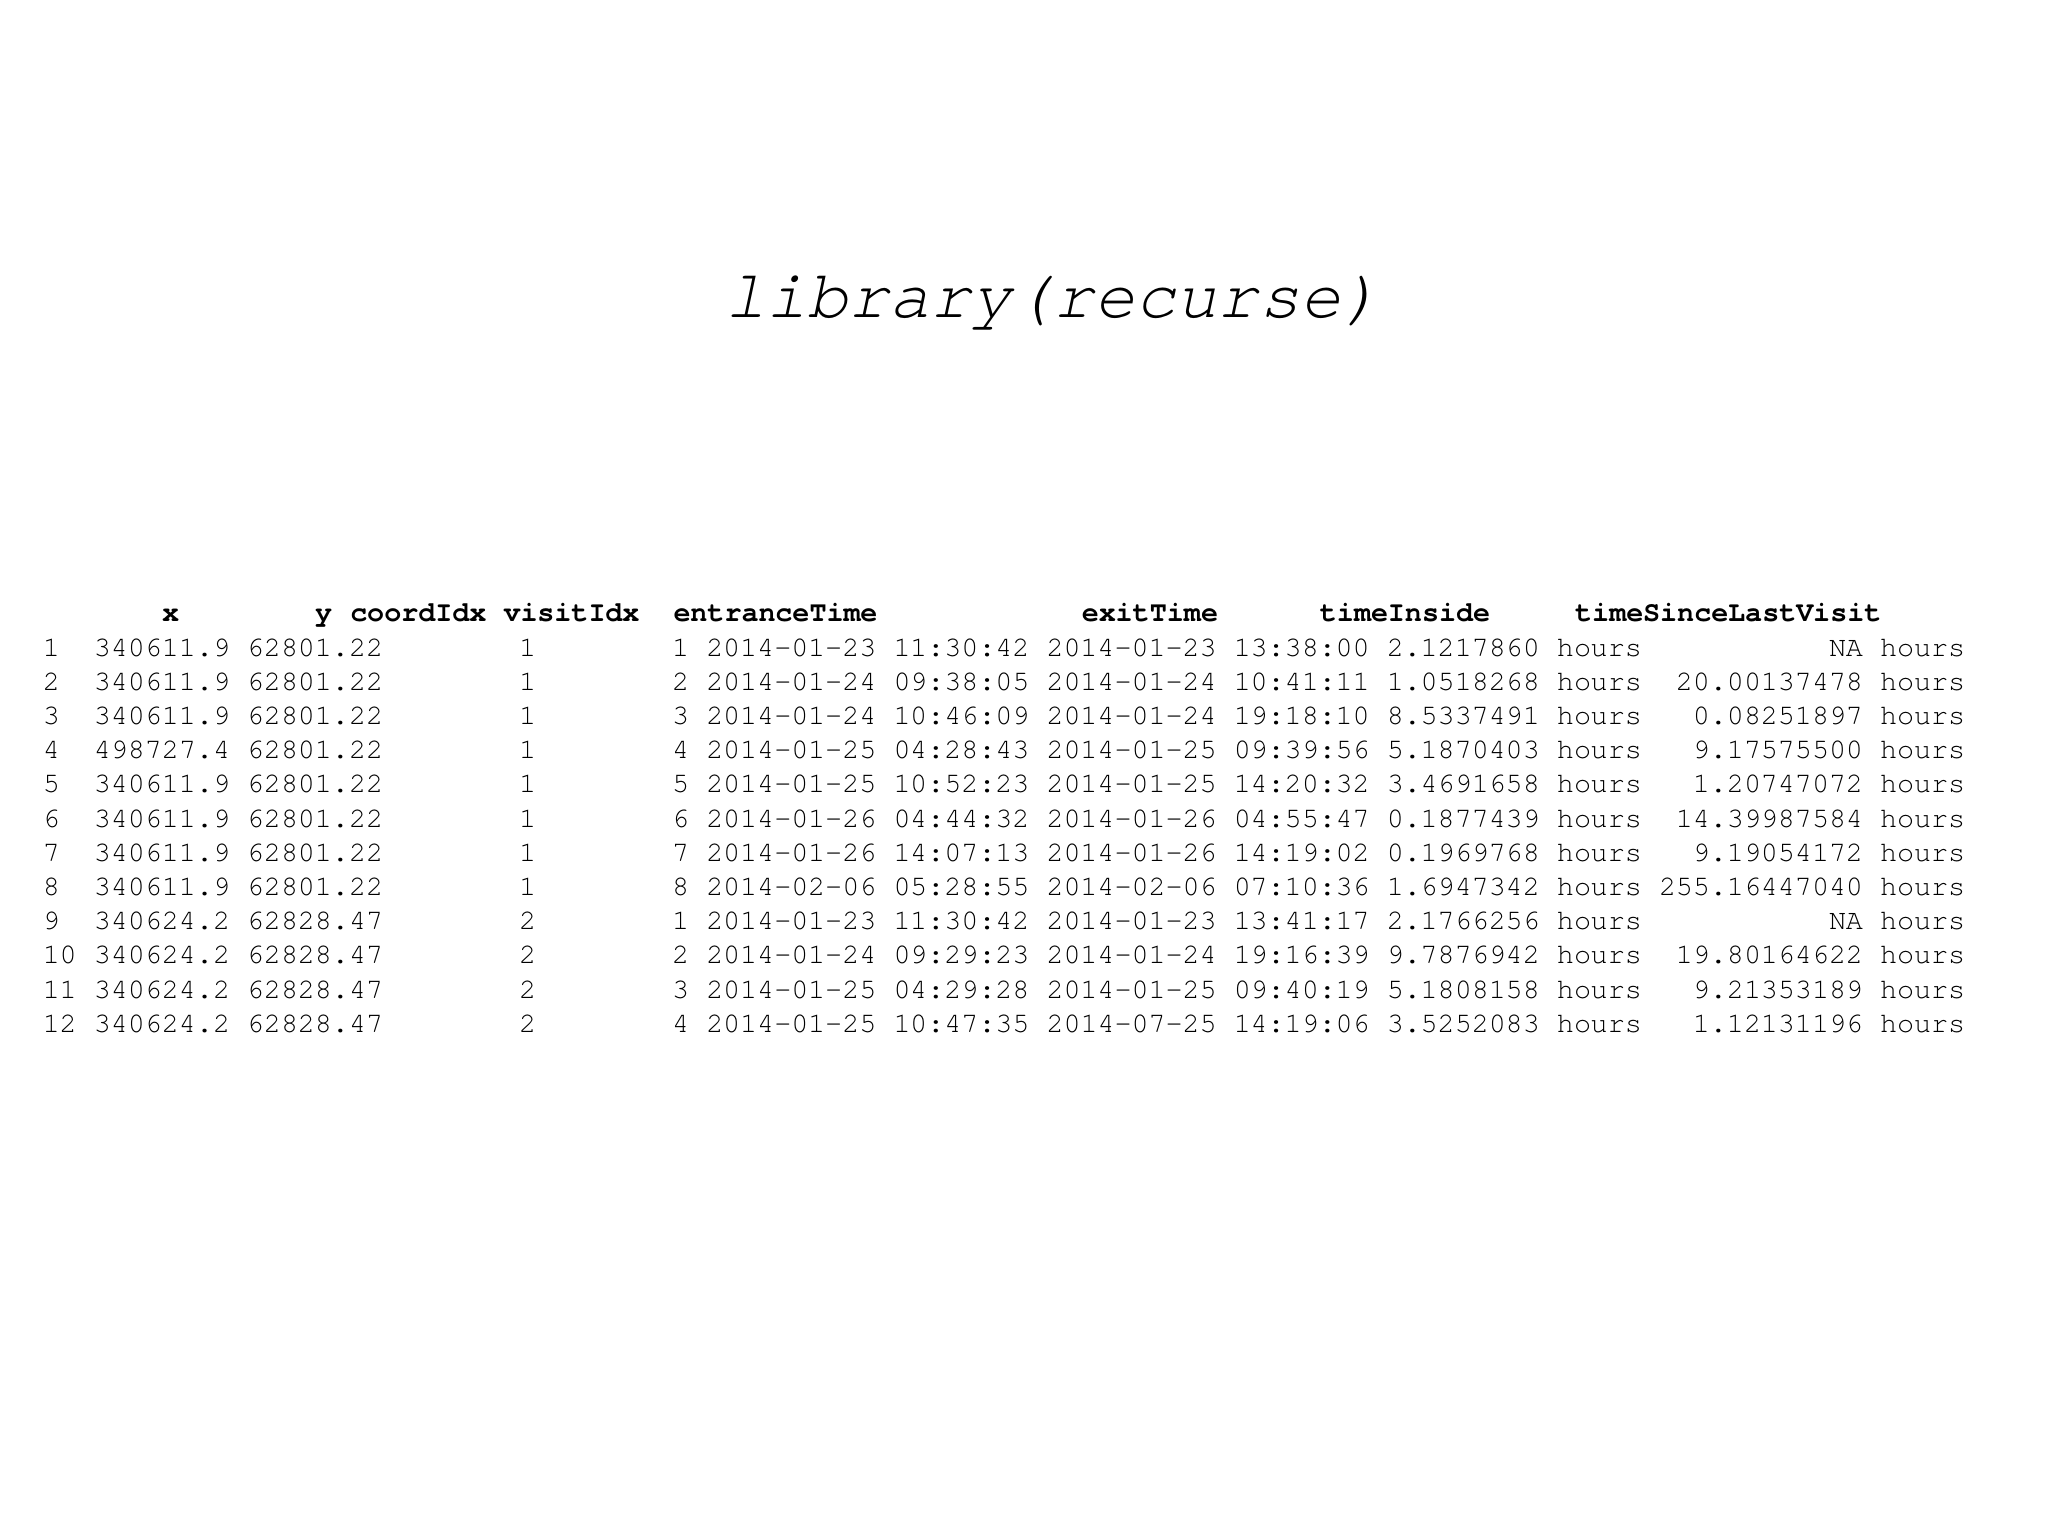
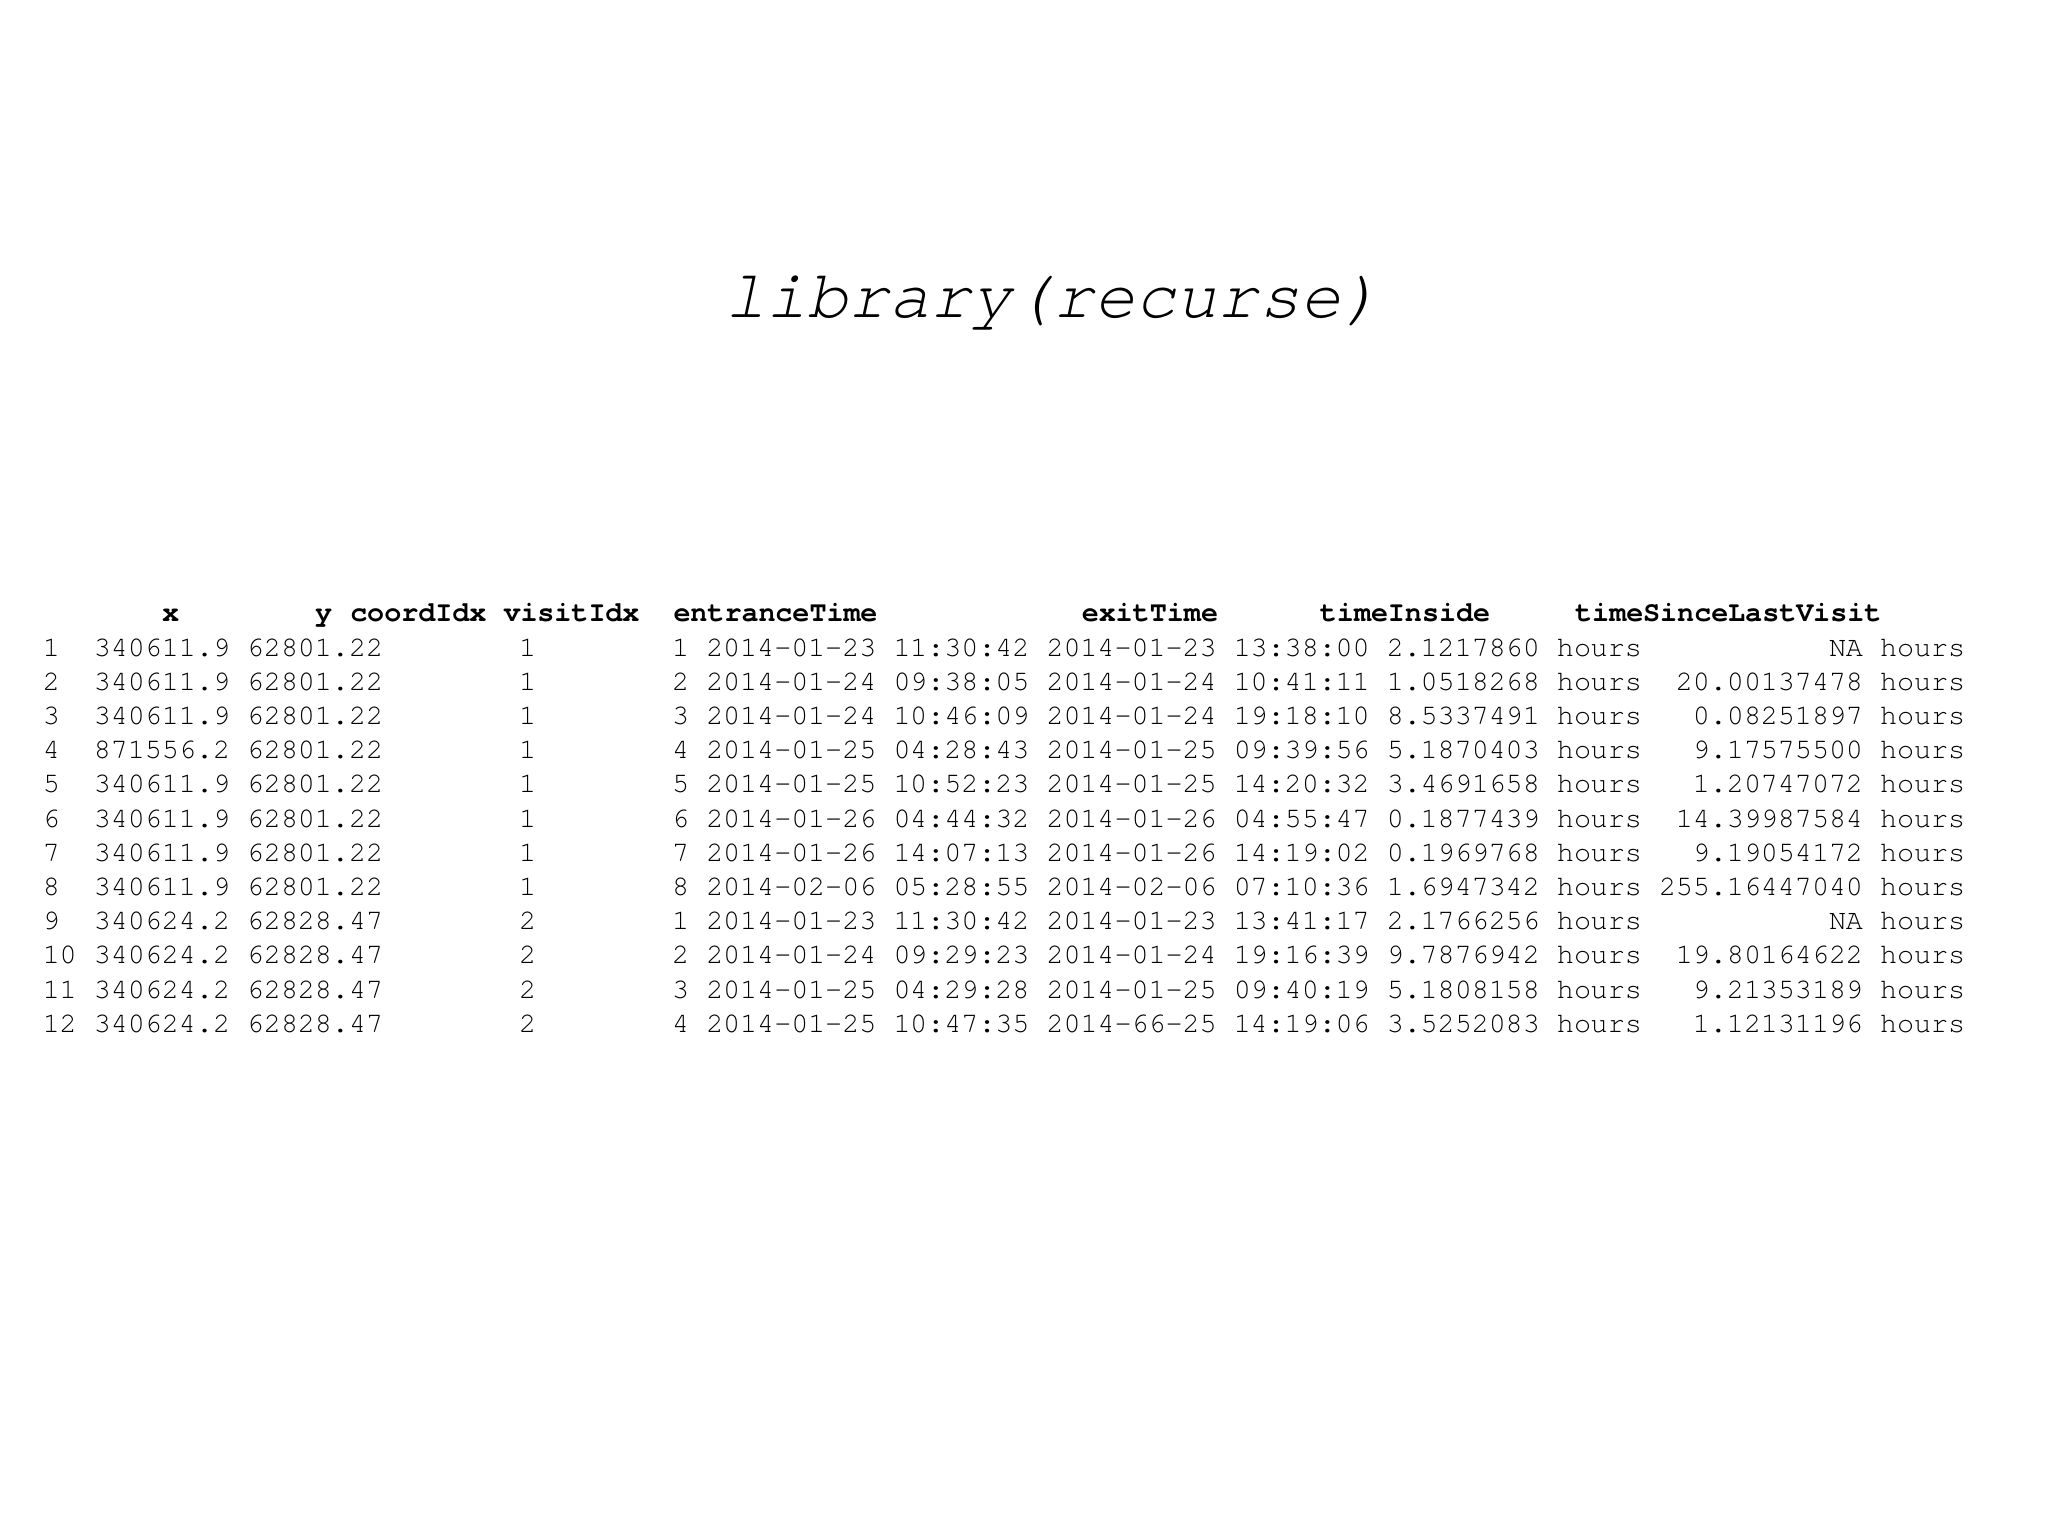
498727.4: 498727.4 -> 871556.2
2014-07-25: 2014-07-25 -> 2014-66-25
